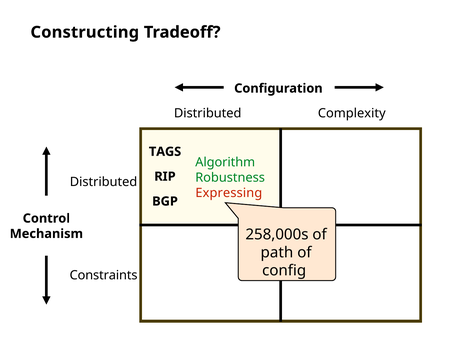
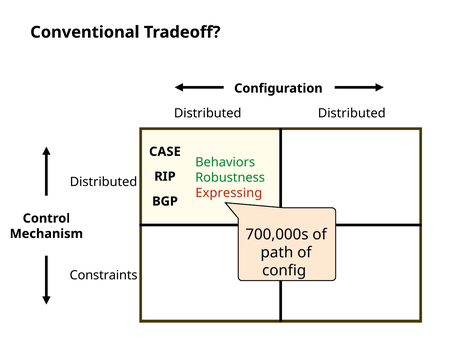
Constructing: Constructing -> Conventional
Complexity at (352, 113): Complexity -> Distributed
TAGS: TAGS -> CASE
Algorithm: Algorithm -> Behaviors
258,000s: 258,000s -> 700,000s
